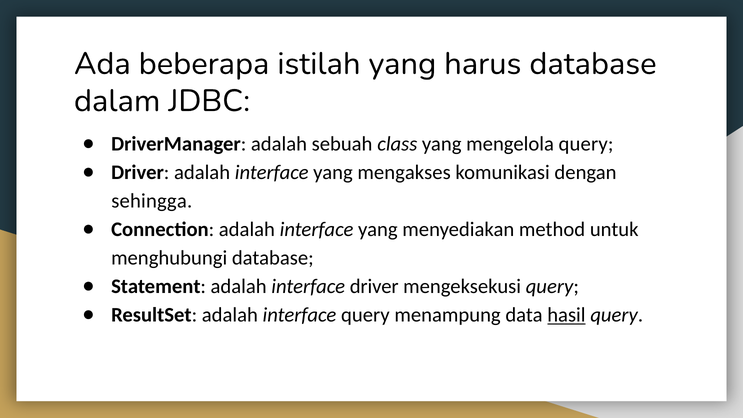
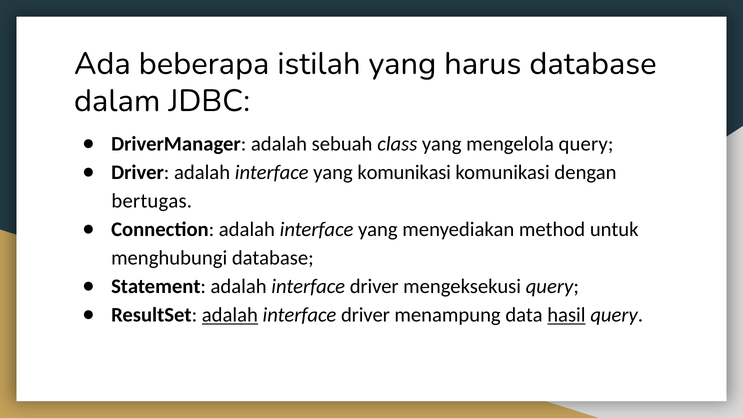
yang mengakses: mengakses -> komunikasi
sehingga: sehingga -> bertugas
adalah at (230, 315) underline: none -> present
query at (365, 315): query -> driver
